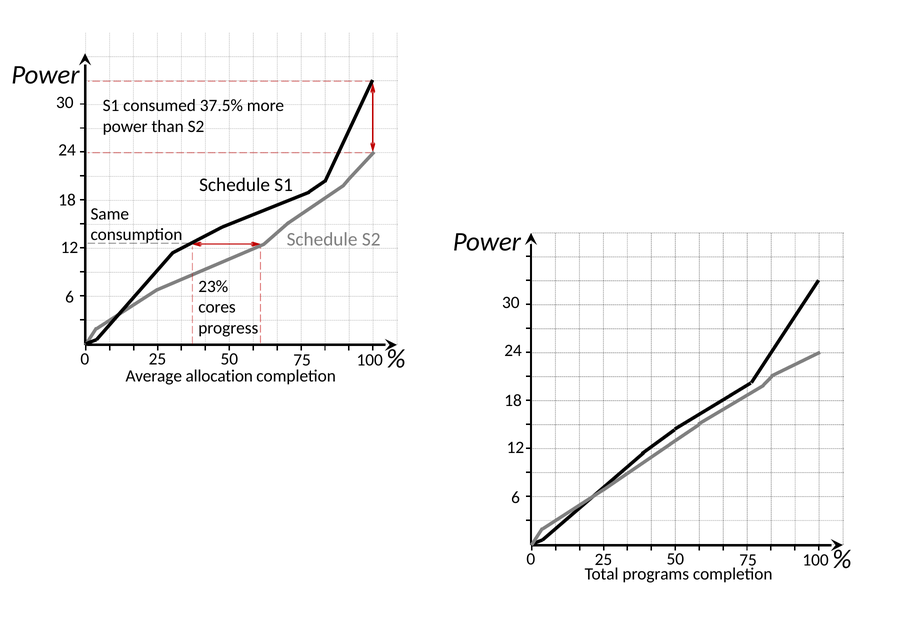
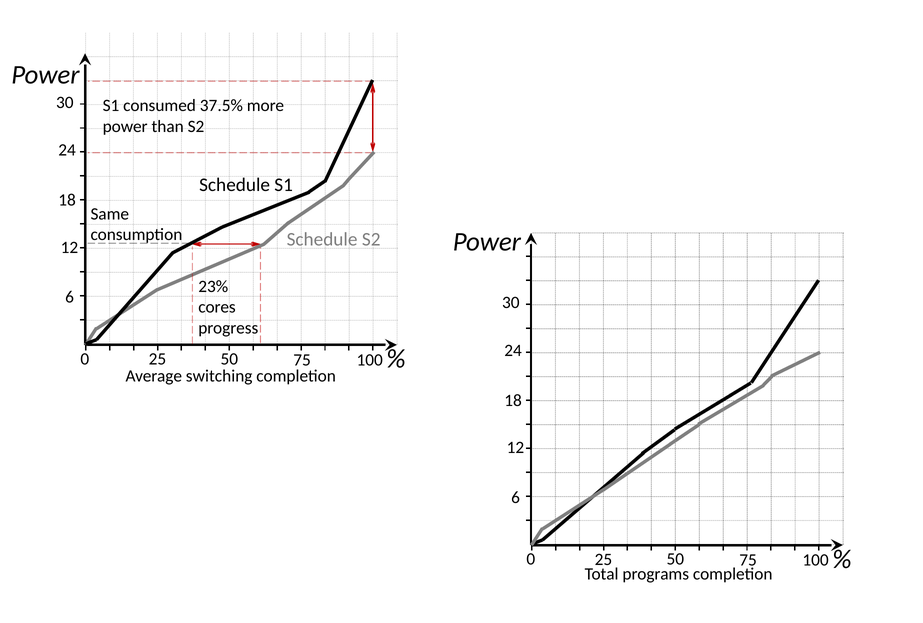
allocation: allocation -> switching
